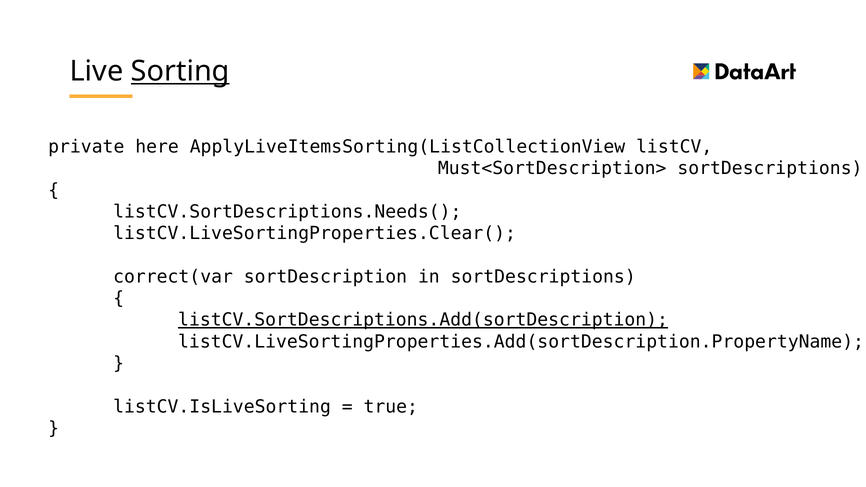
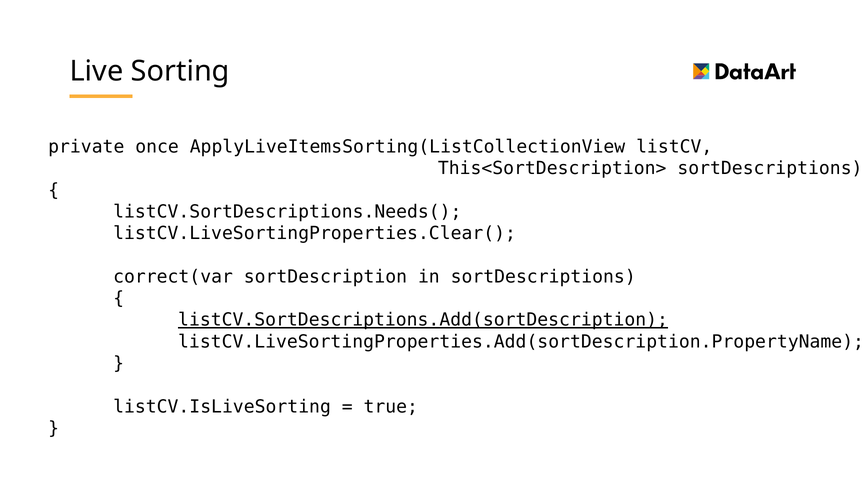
Sorting underline: present -> none
here: here -> once
Must<SortDescription>: Must<SortDescription> -> This<SortDescription>
